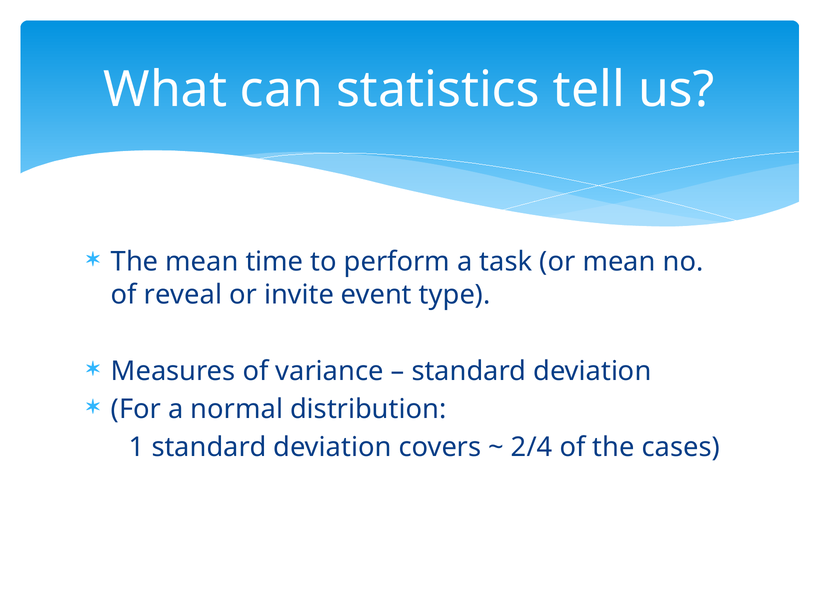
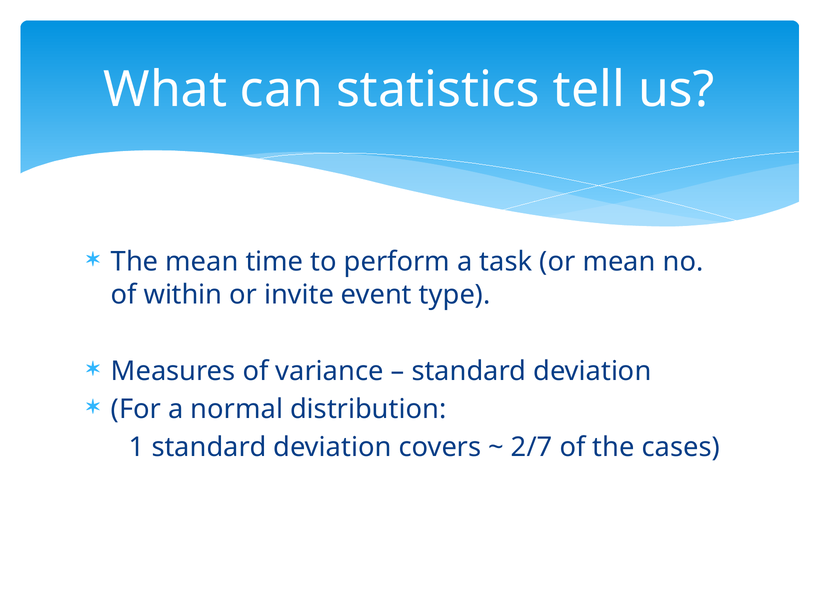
reveal: reveal -> within
2/4: 2/4 -> 2/7
